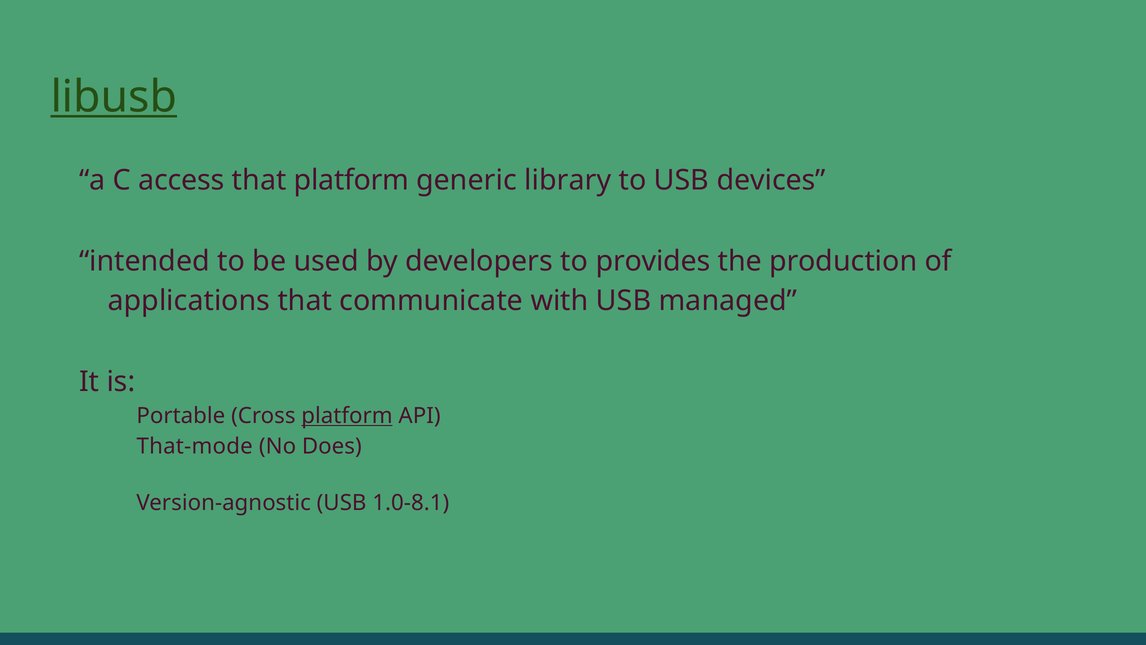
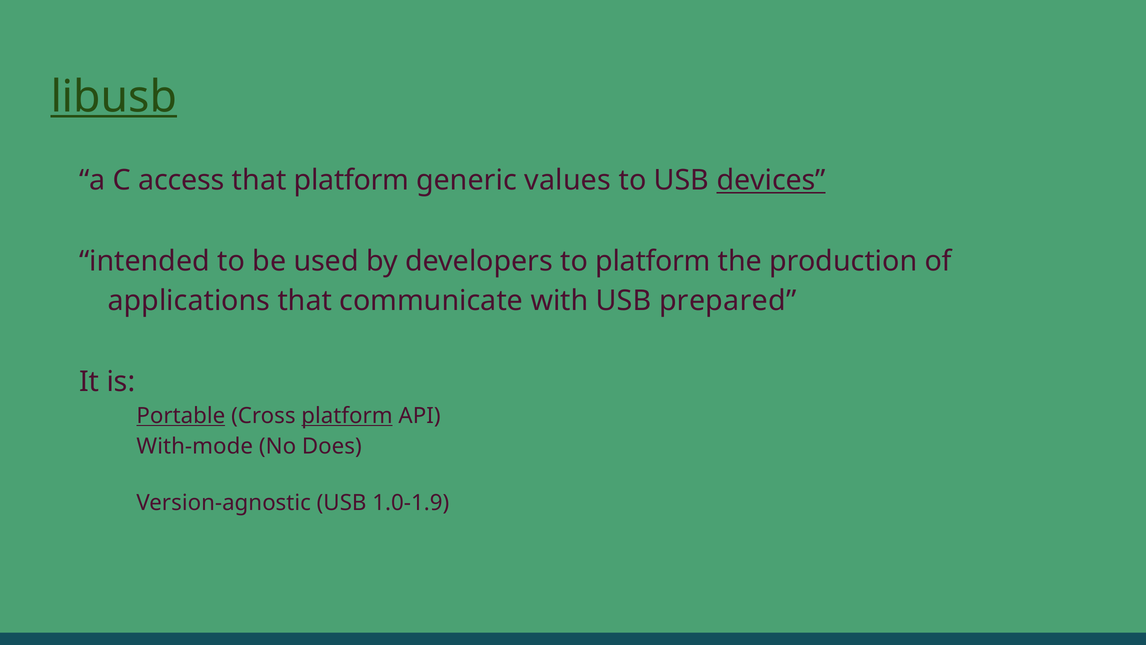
library: library -> values
devices underline: none -> present
to provides: provides -> platform
managed: managed -> prepared
Portable underline: none -> present
That-mode: That-mode -> With-mode
1.0-8.1: 1.0-8.1 -> 1.0-1.9
